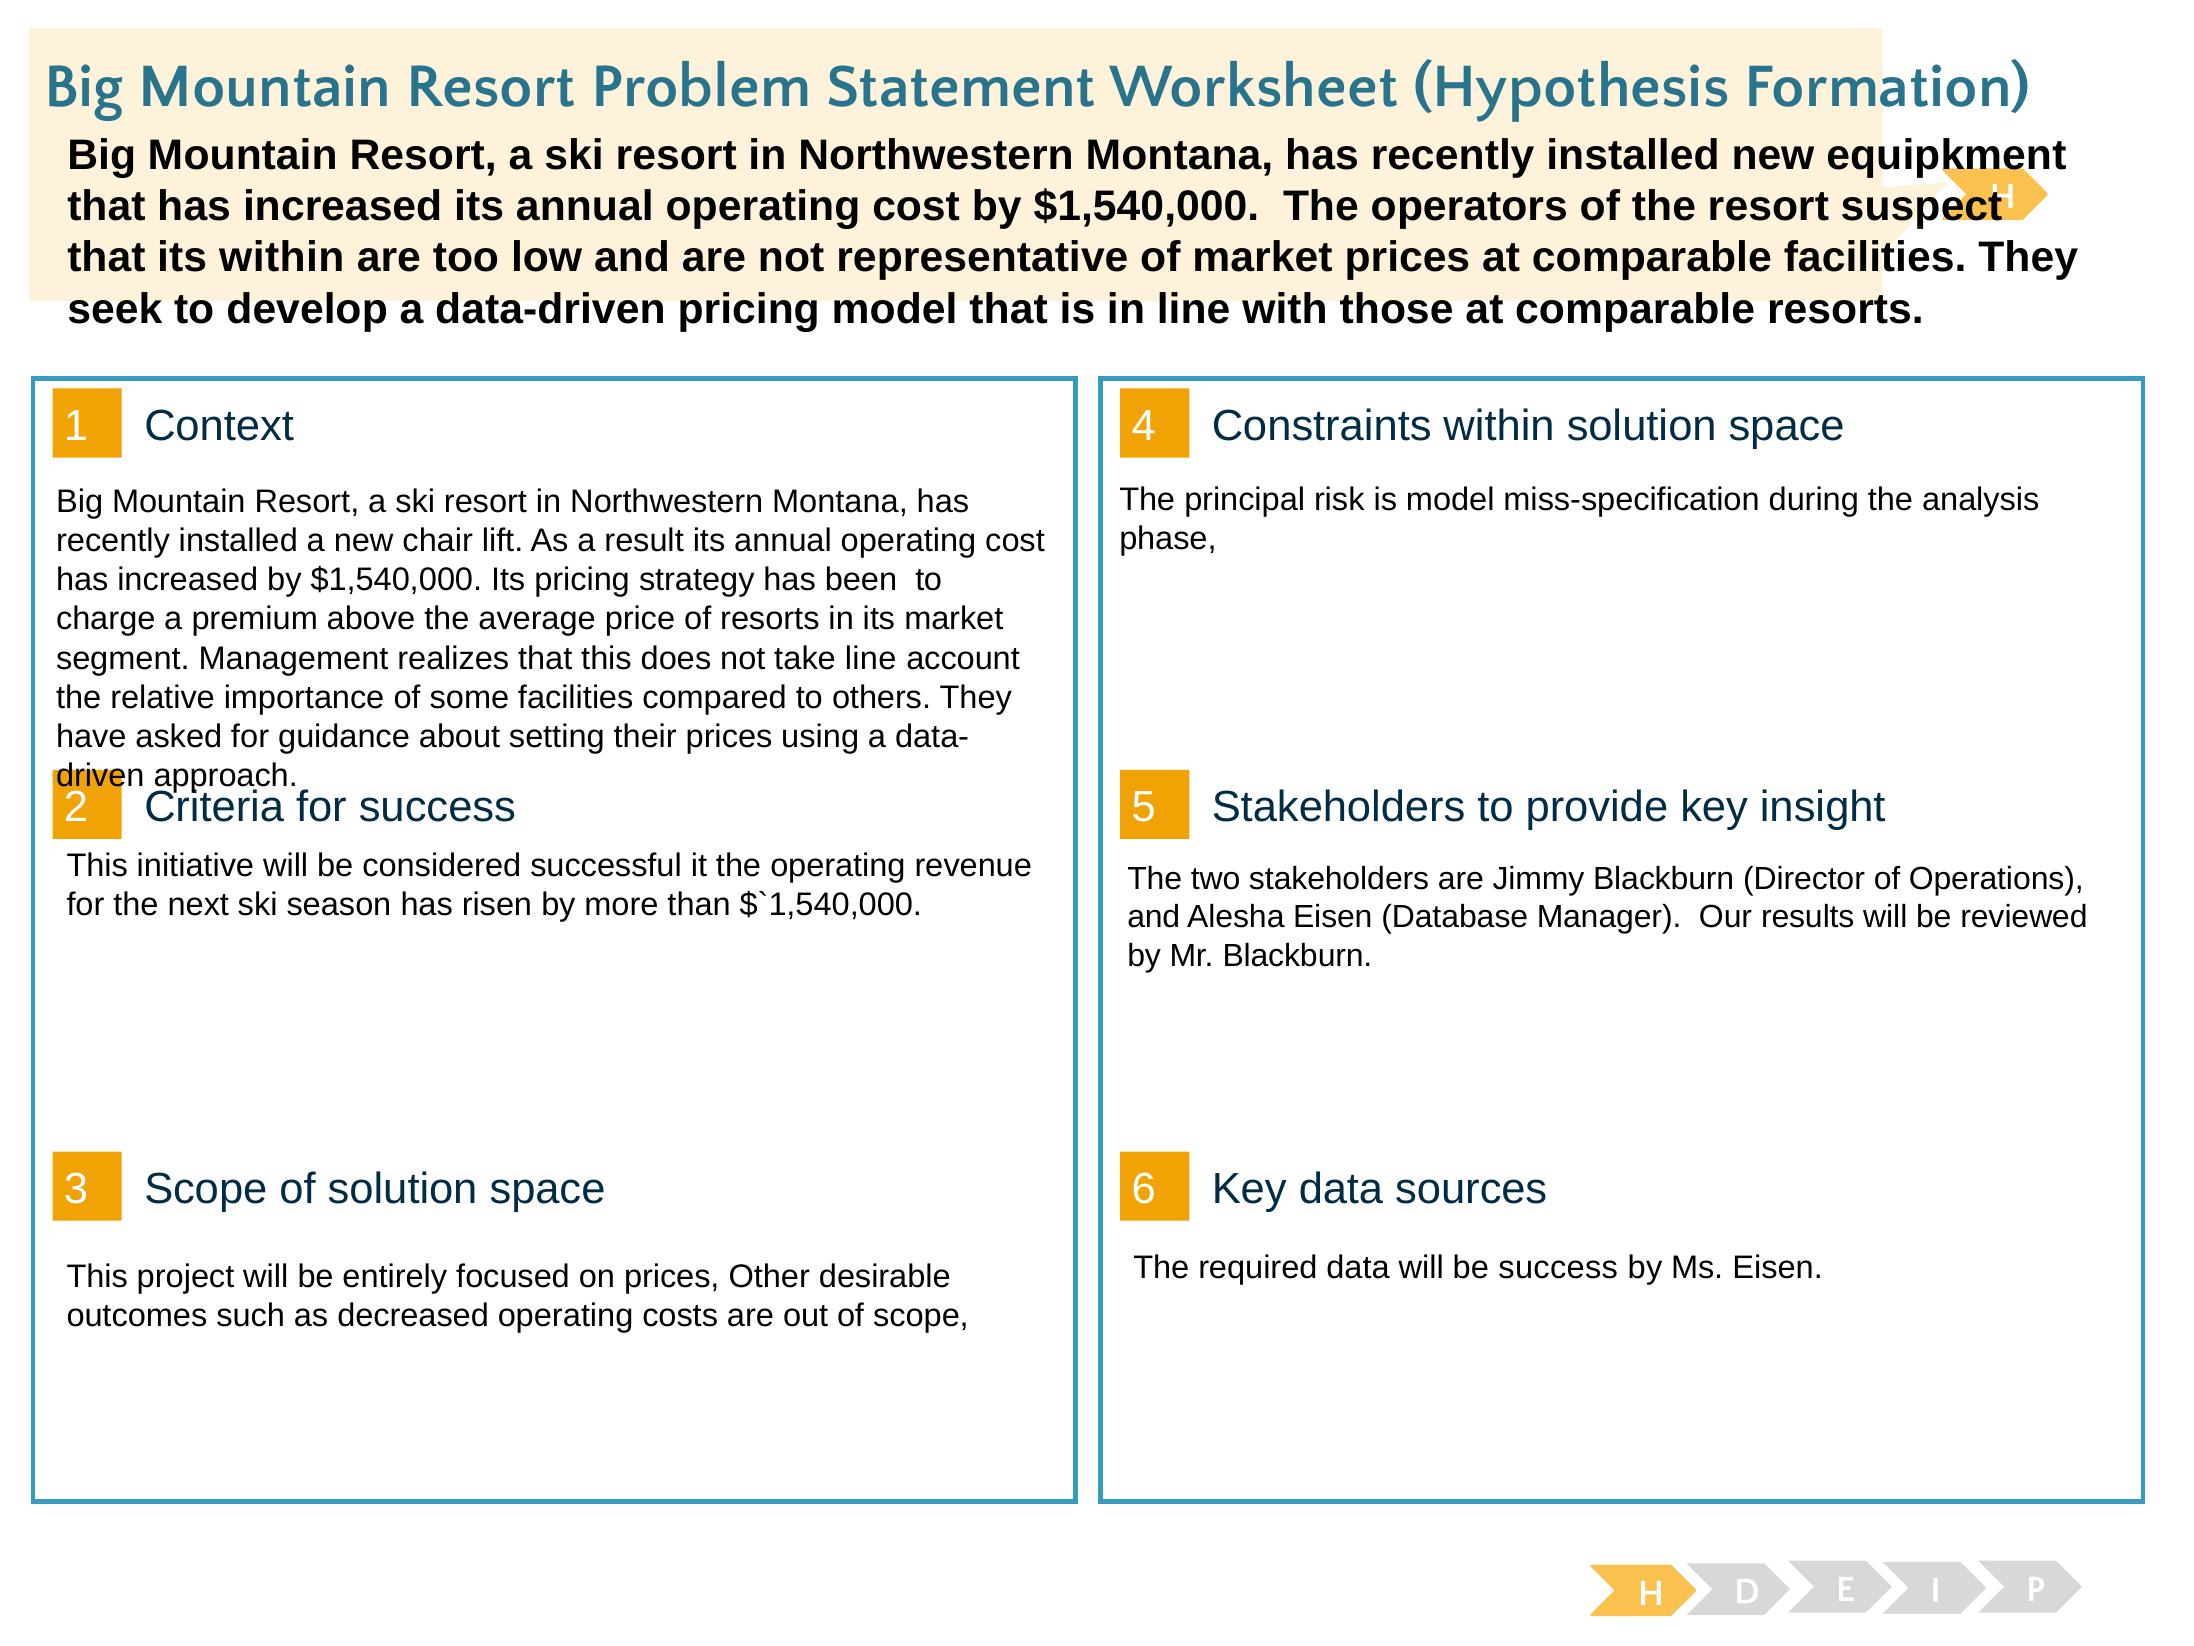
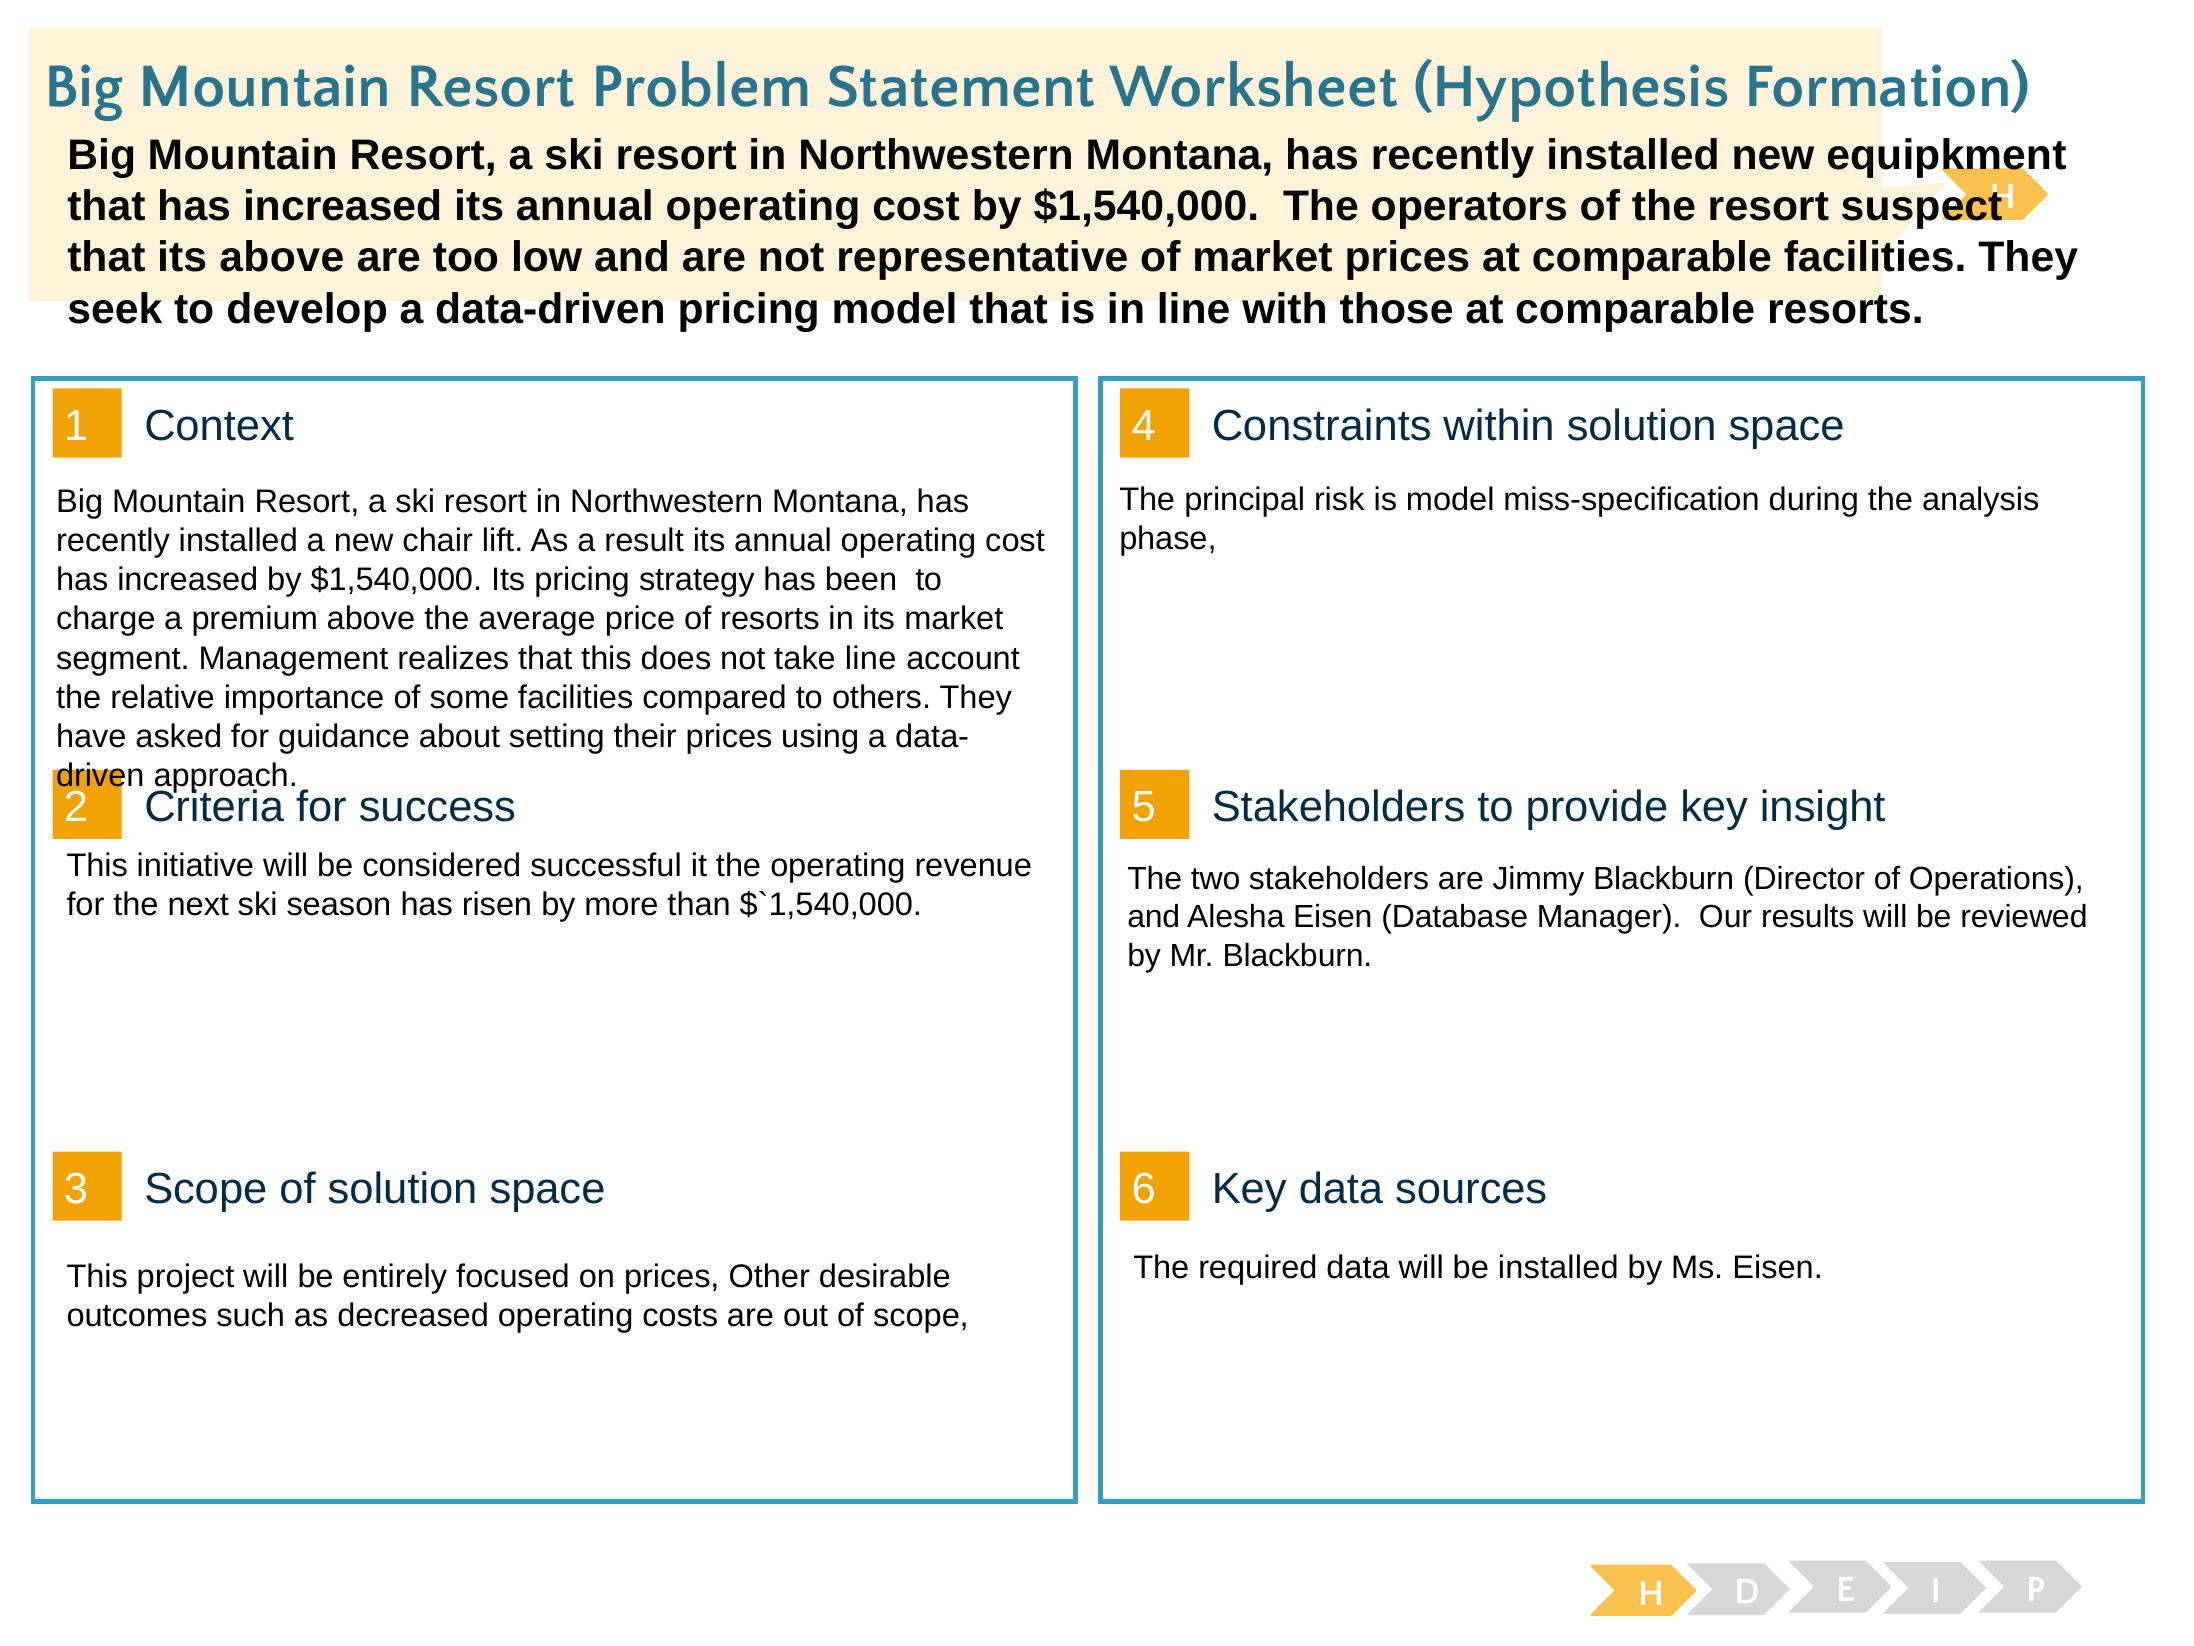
its within: within -> above
be success: success -> installed
